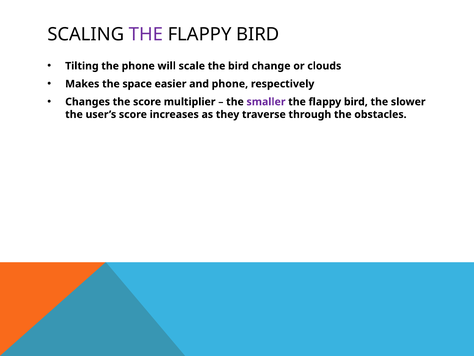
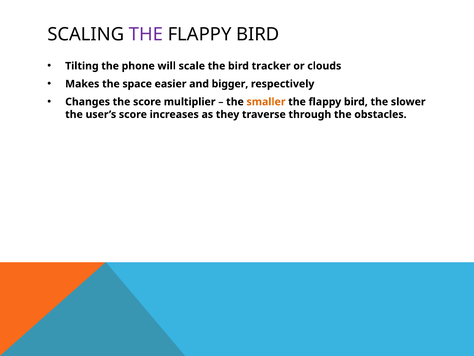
change: change -> tracker
and phone: phone -> bigger
smaller colour: purple -> orange
